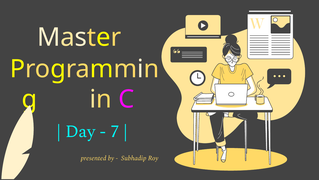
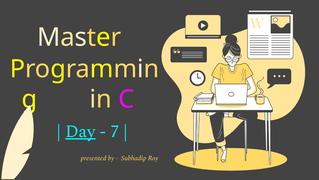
Day underline: none -> present
